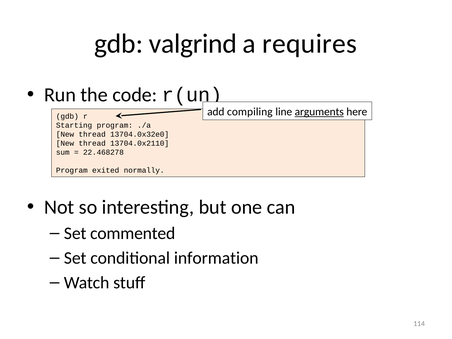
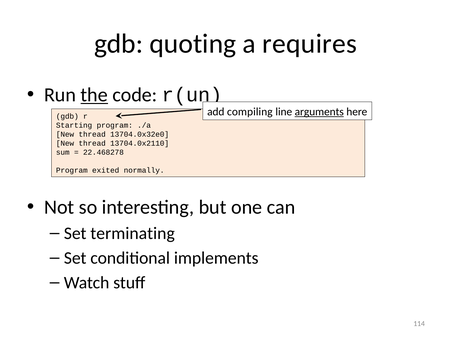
valgrind: valgrind -> quoting
the underline: none -> present
commented: commented -> terminating
information: information -> implements
